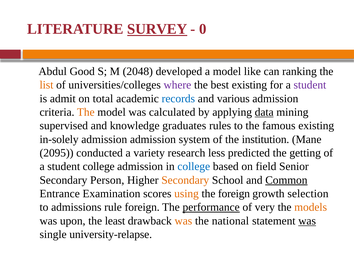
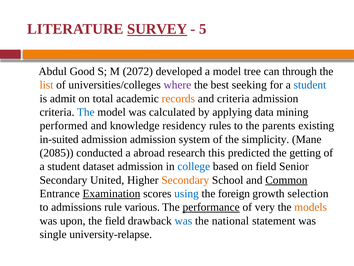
0: 0 -> 5
2048: 2048 -> 2072
like: like -> tree
ranking: ranking -> through
best existing: existing -> seeking
student at (310, 85) colour: purple -> blue
records colour: blue -> orange
and various: various -> criteria
The at (86, 112) colour: orange -> blue
data underline: present -> none
supervised: supervised -> performed
graduates: graduates -> residency
famous: famous -> parents
in-solely: in-solely -> in-suited
institution: institution -> simplicity
2095: 2095 -> 2085
variety: variety -> abroad
less: less -> this
student college: college -> dataset
Person: Person -> United
Examination underline: none -> present
using colour: orange -> blue
rule foreign: foreign -> various
the least: least -> field
was at (183, 220) colour: orange -> blue
was at (307, 220) underline: present -> none
